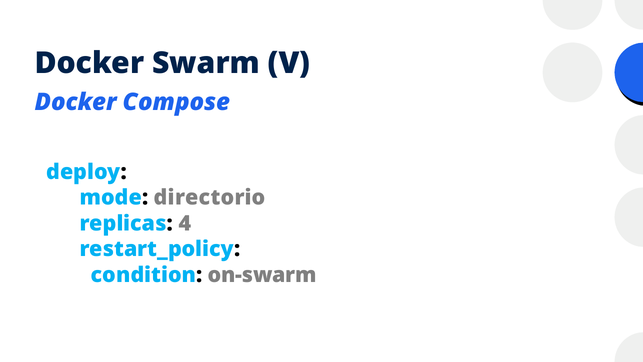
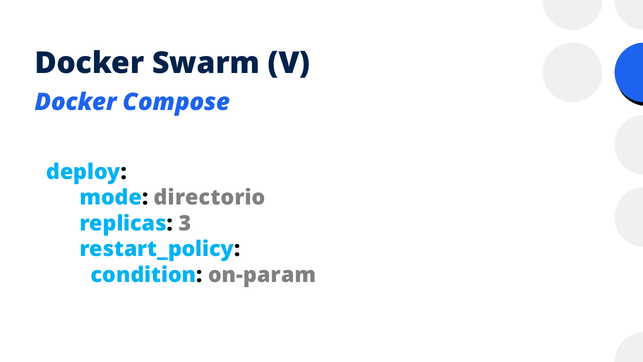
4: 4 -> 3
on-swarm: on-swarm -> on-param
